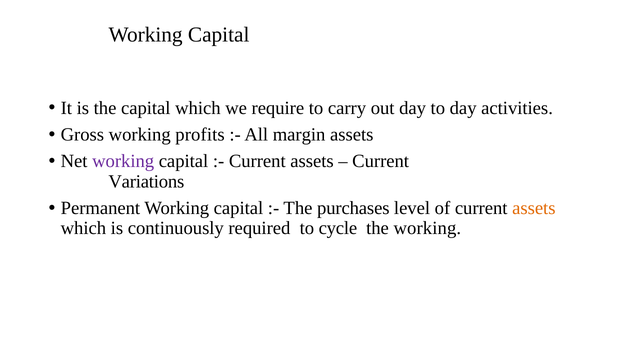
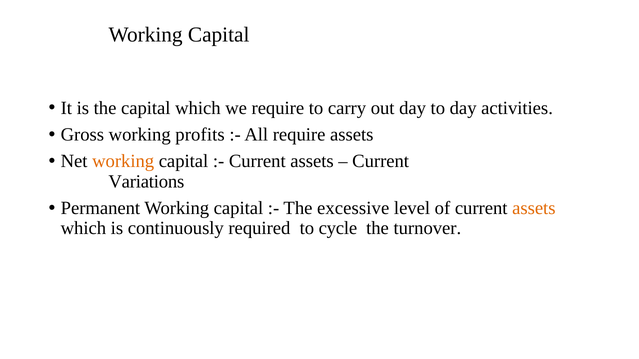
All margin: margin -> require
working at (123, 162) colour: purple -> orange
purchases: purchases -> excessive
the working: working -> turnover
